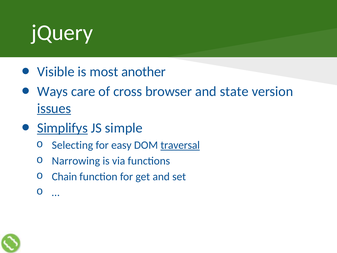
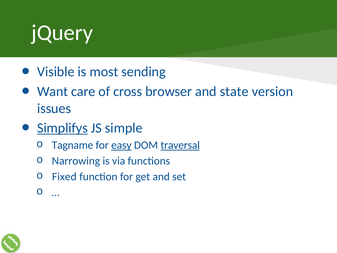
another: another -> sending
Ways: Ways -> Want
issues underline: present -> none
Selecting: Selecting -> Tagname
easy underline: none -> present
Chain: Chain -> Fixed
